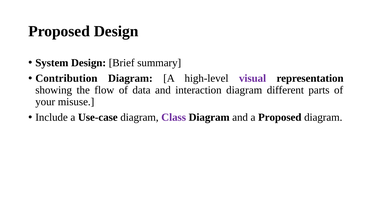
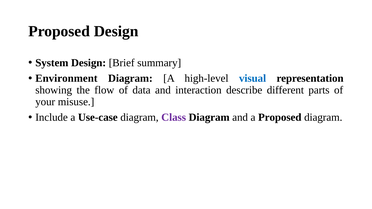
Contribution: Contribution -> Environment
visual colour: purple -> blue
interaction diagram: diagram -> describe
